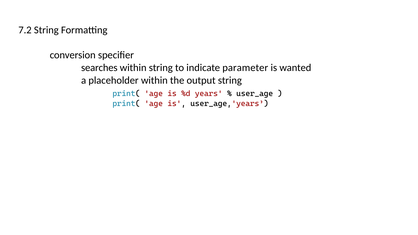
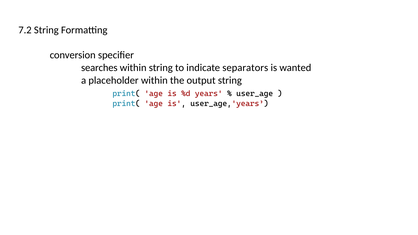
parameter: parameter -> separators
